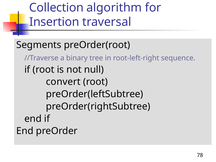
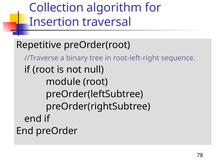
Segments: Segments -> Repetitive
convert: convert -> module
